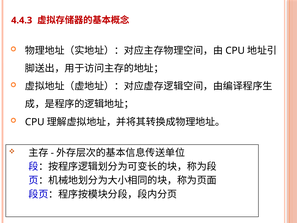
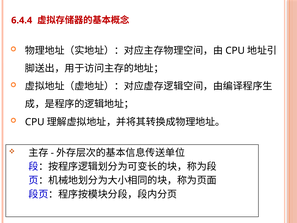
4.4.3: 4.4.3 -> 6.4.4
